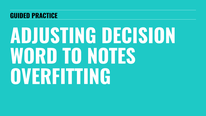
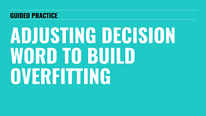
NOTES: NOTES -> BUILD
